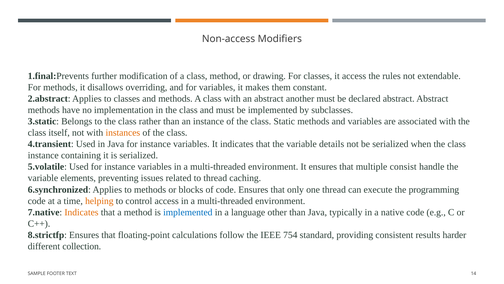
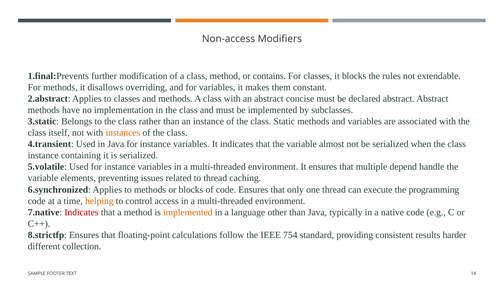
drawing: drawing -> contains
it access: access -> blocks
another: another -> concise
details: details -> almost
consist: consist -> depend
Indicates at (81, 212) colour: orange -> red
implemented at (188, 212) colour: blue -> orange
